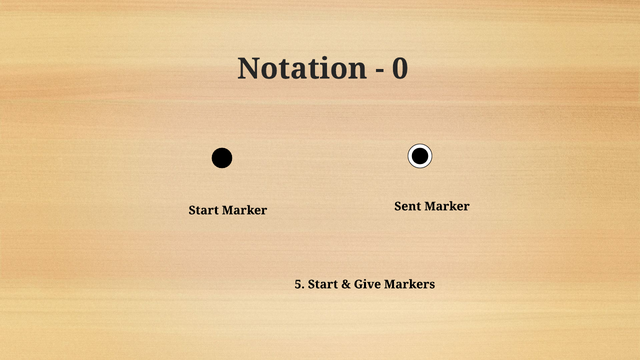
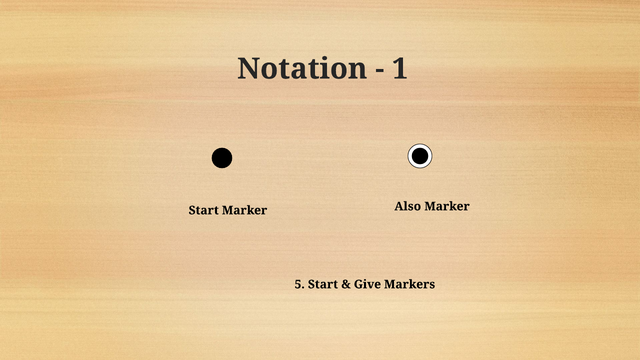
0: 0 -> 1
Sent: Sent -> Also
